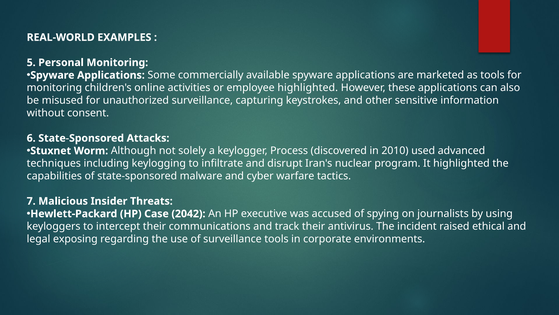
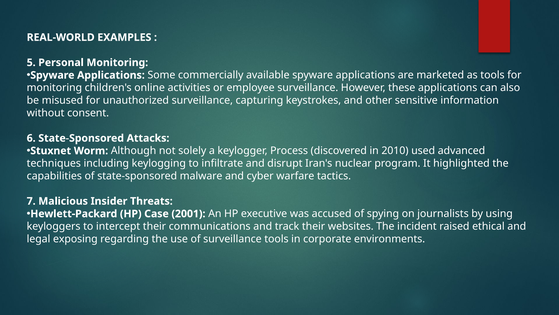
employee highlighted: highlighted -> surveillance
2042: 2042 -> 2001
antivirus: antivirus -> websites
